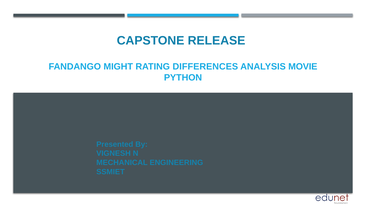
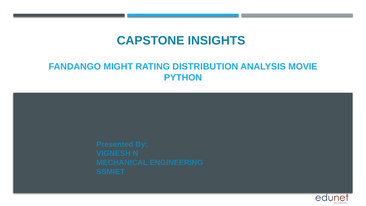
RELEASE: RELEASE -> INSIGHTS
DIFFERENCES: DIFFERENCES -> DISTRIBUTION
